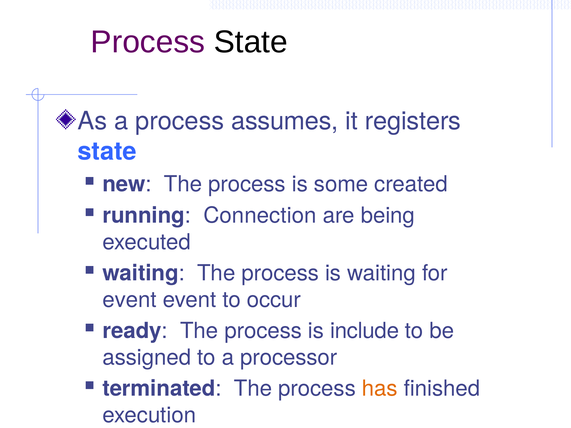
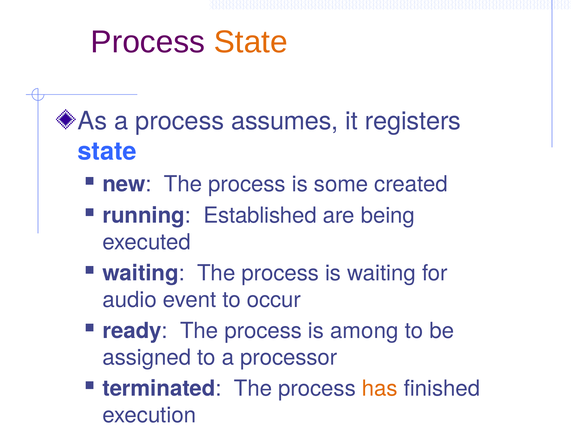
State at (251, 42) colour: black -> orange
Connection: Connection -> Established
event at (130, 300): event -> audio
include: include -> among
